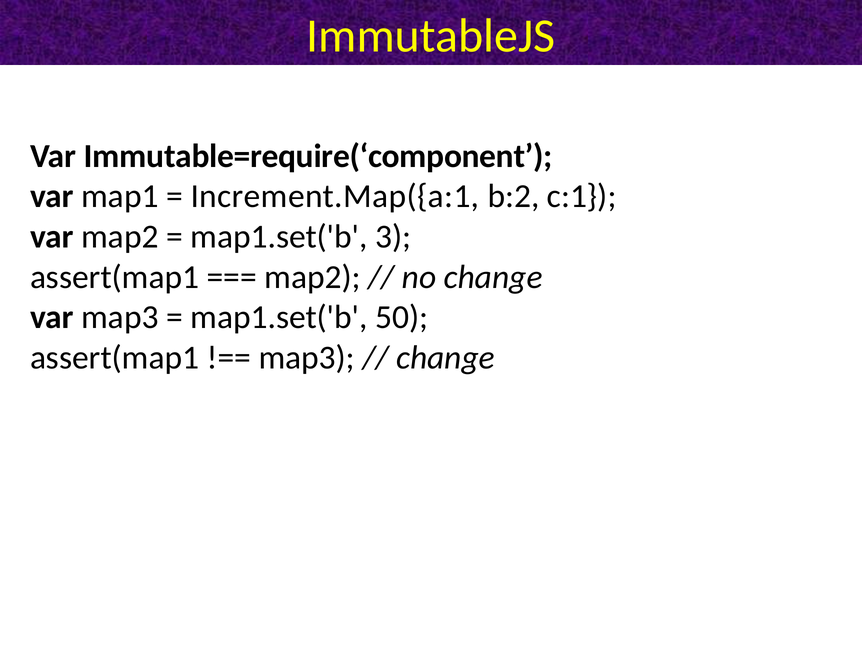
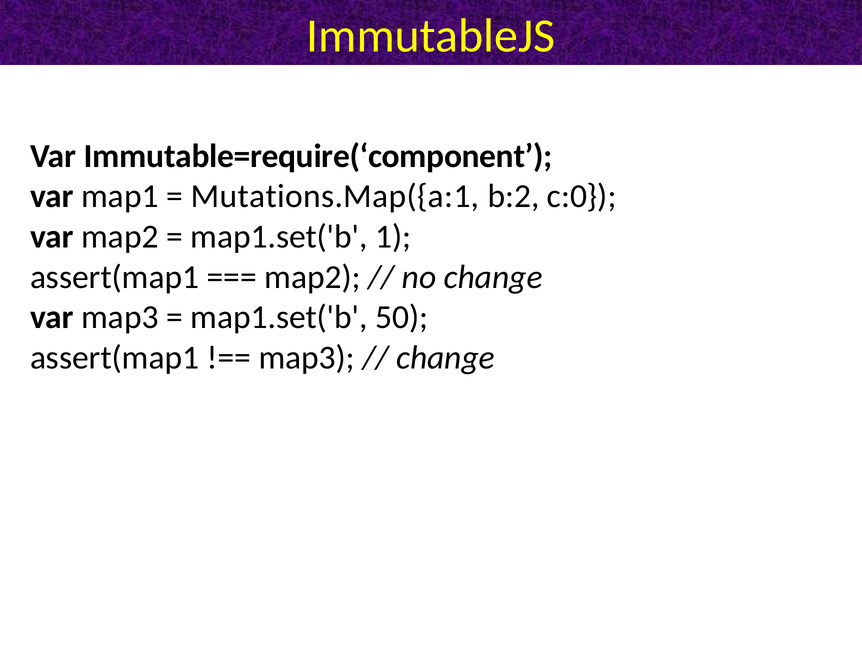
Increment.Map({a:1: Increment.Map({a:1 -> Mutations.Map({a:1
c:1: c:1 -> c:0
3: 3 -> 1
